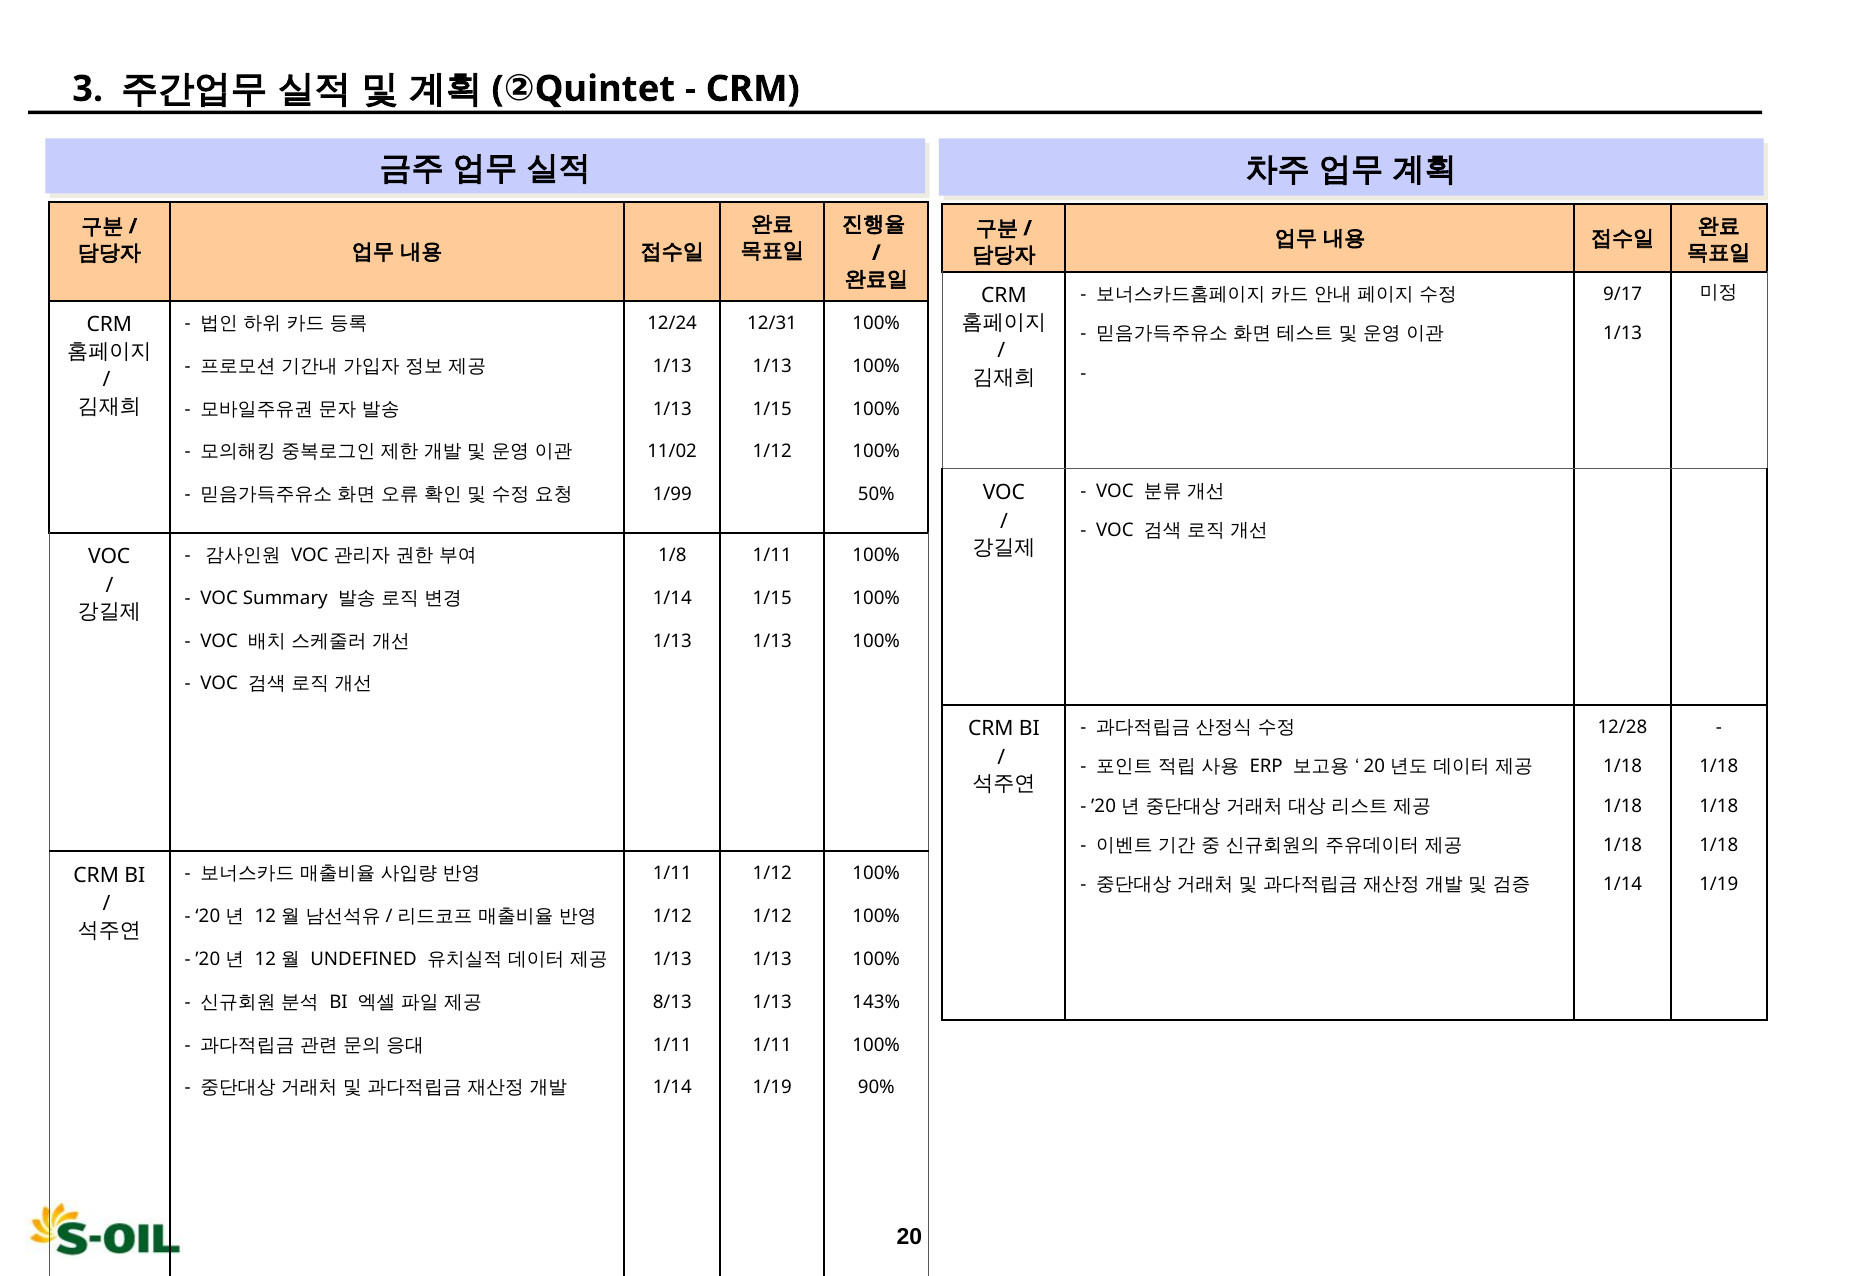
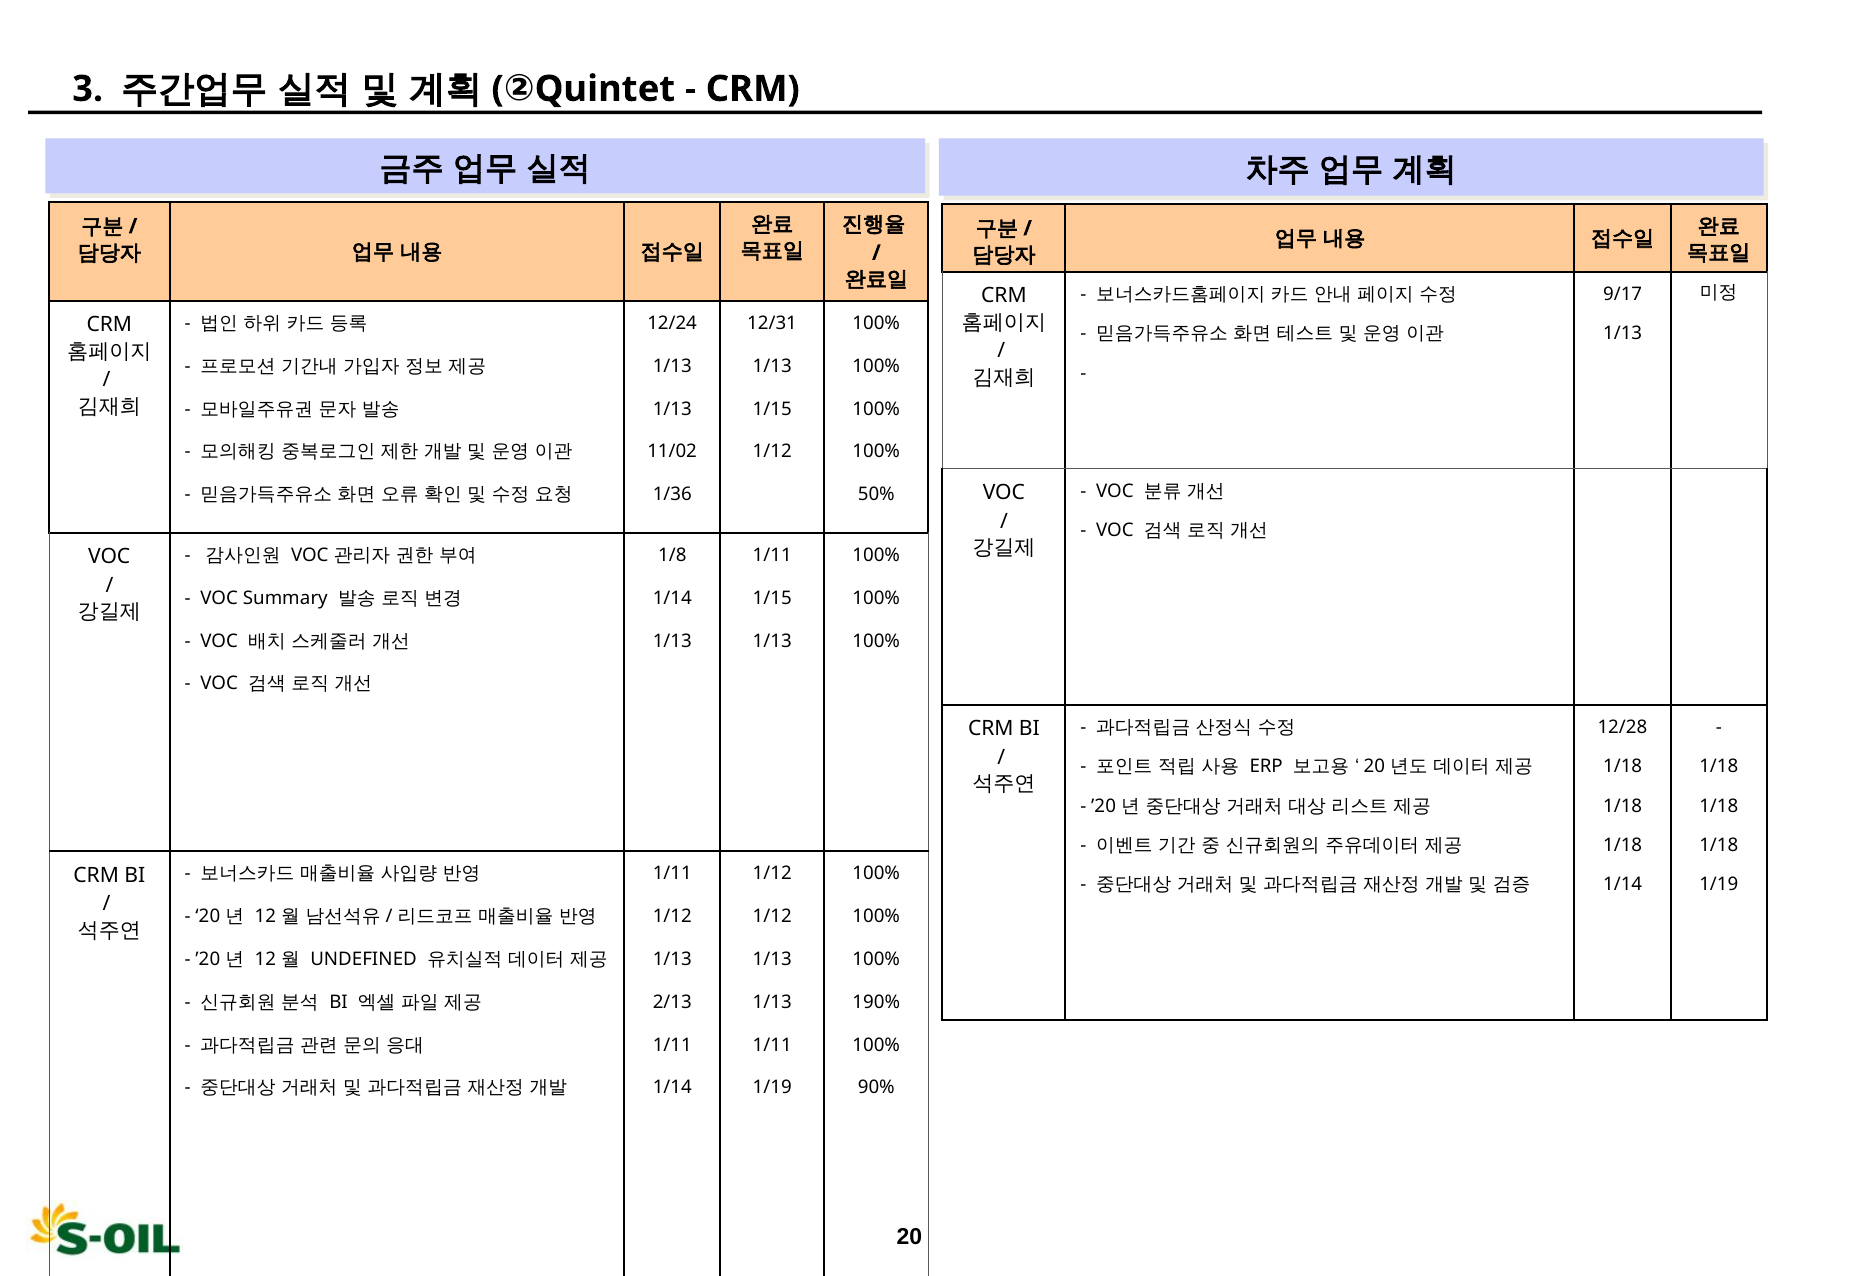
1/99: 1/99 -> 1/36
8/13: 8/13 -> 2/13
143%: 143% -> 190%
